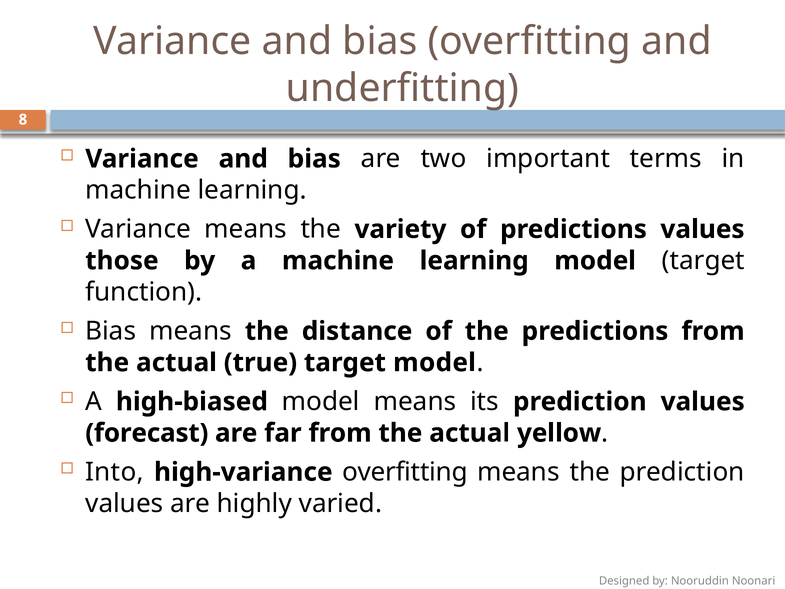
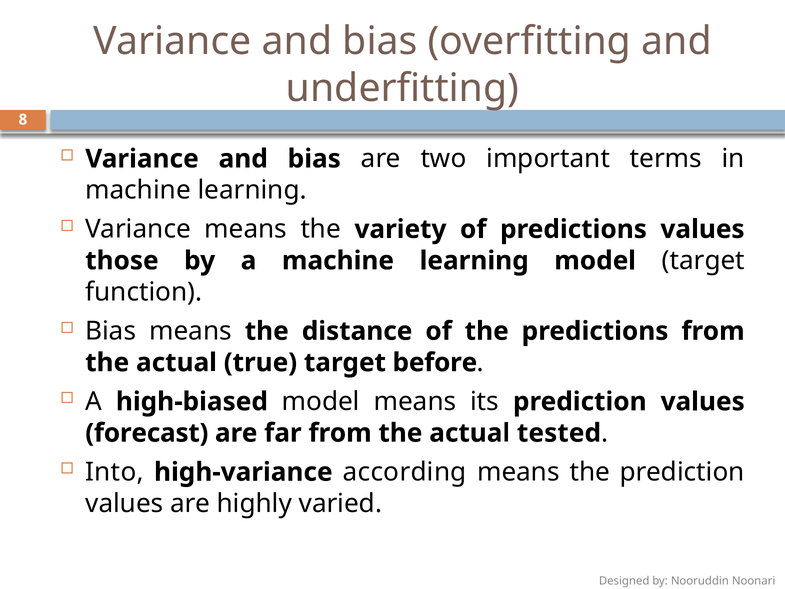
target model: model -> before
yellow: yellow -> tested
high-variance overfitting: overfitting -> according
